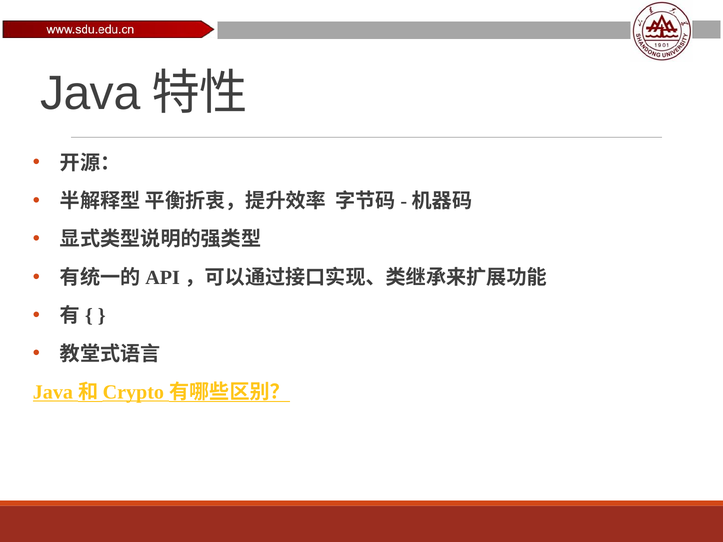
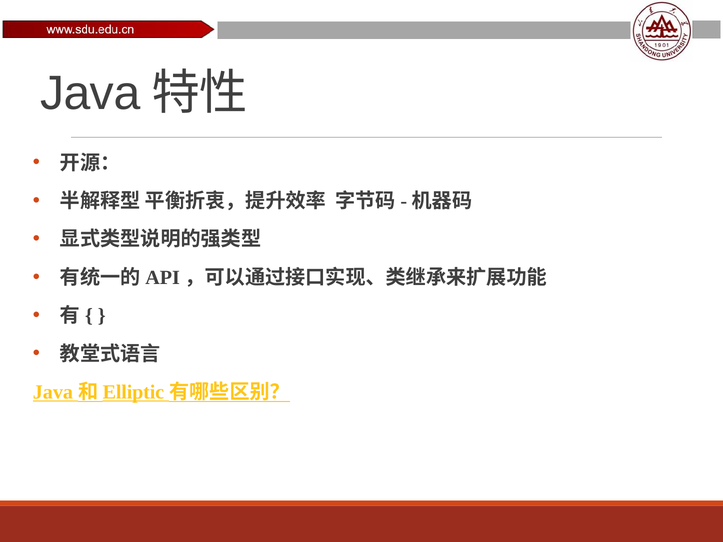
Crypto: Crypto -> Elliptic
